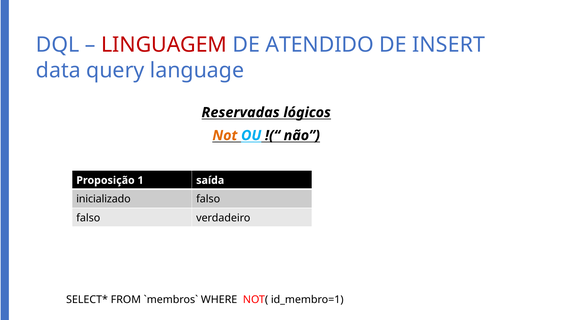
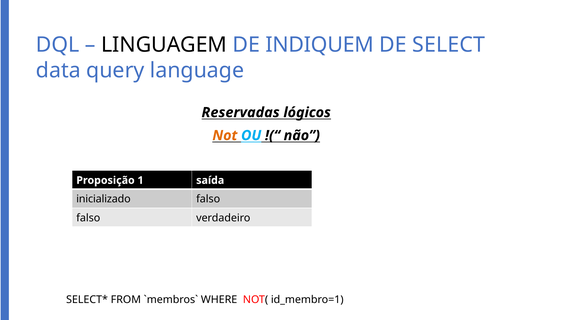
LINGUAGEM colour: red -> black
ATENDIDO: ATENDIDO -> INDIQUEM
INSERT: INSERT -> SELECT
